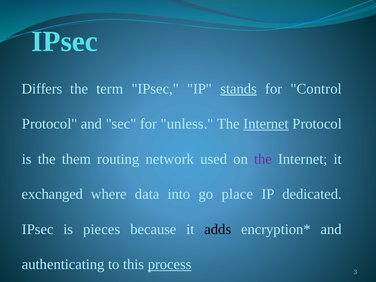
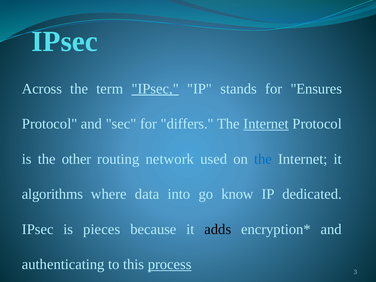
Differs: Differs -> Across
IPsec at (155, 89) underline: none -> present
stands underline: present -> none
Control: Control -> Ensures
unless: unless -> differs
them: them -> other
the at (263, 159) colour: purple -> blue
exchanged: exchanged -> algorithms
place: place -> know
